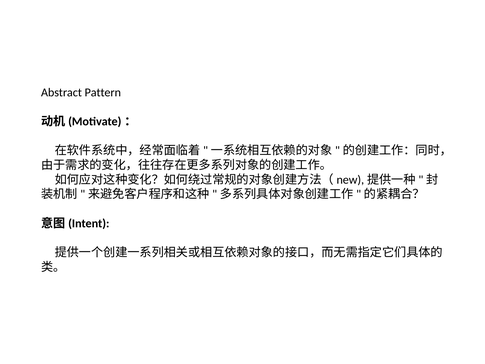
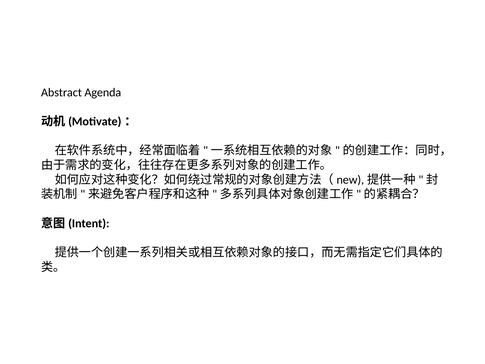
Pattern: Pattern -> Agenda
